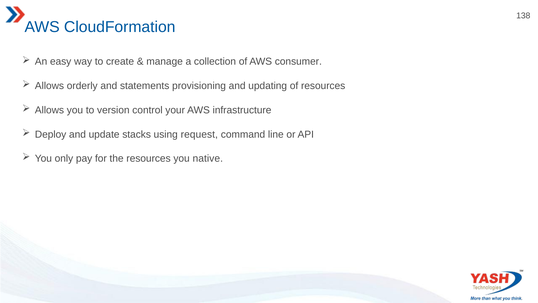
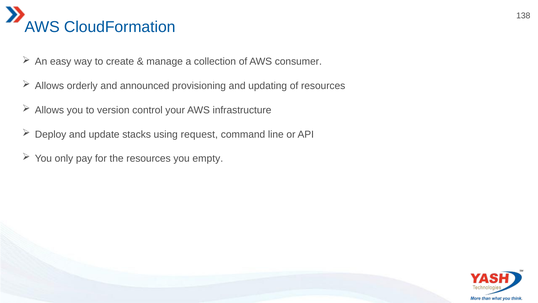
statements: statements -> announced
native: native -> empty
